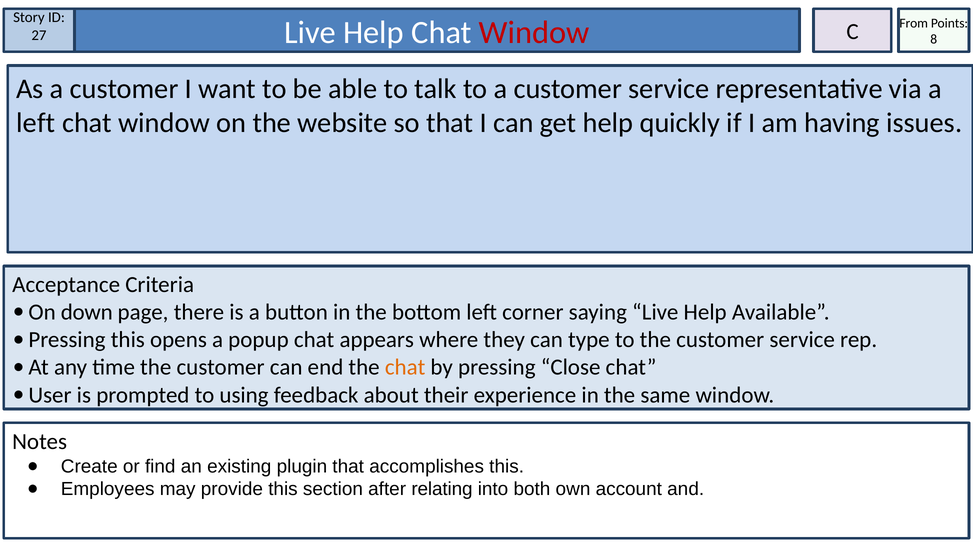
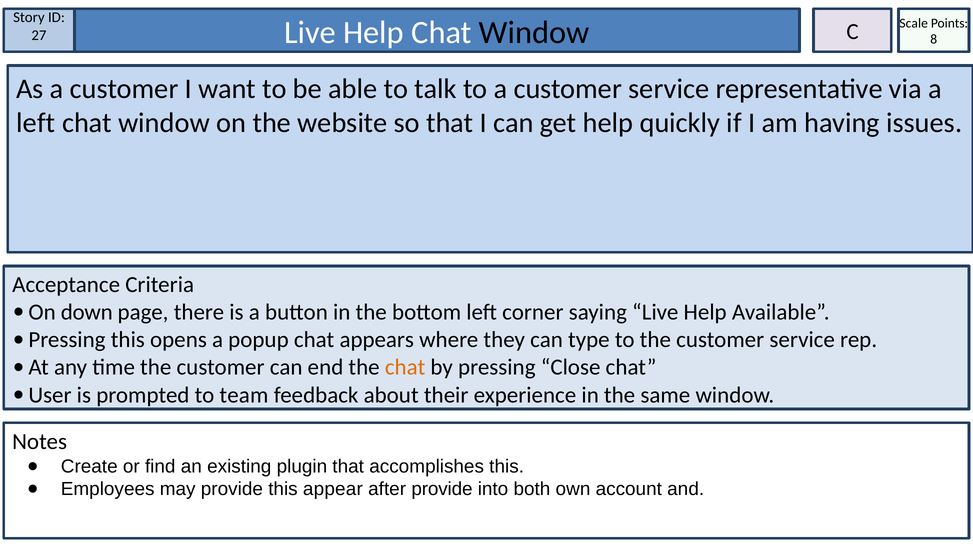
From: From -> Scale
Window at (534, 33) colour: red -> black
using: using -> team
section: section -> appear
after relating: relating -> provide
